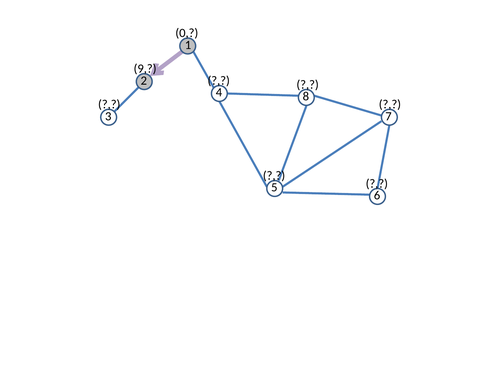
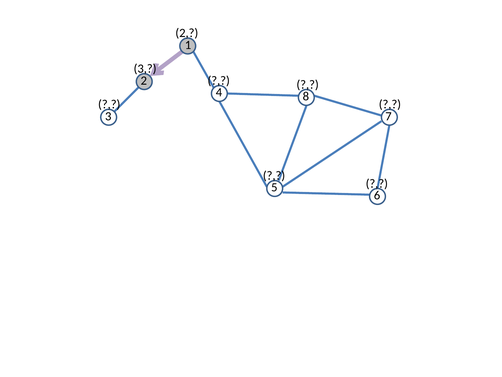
0 at (187, 33): 0 -> 2
9 at (145, 69): 9 -> 3
